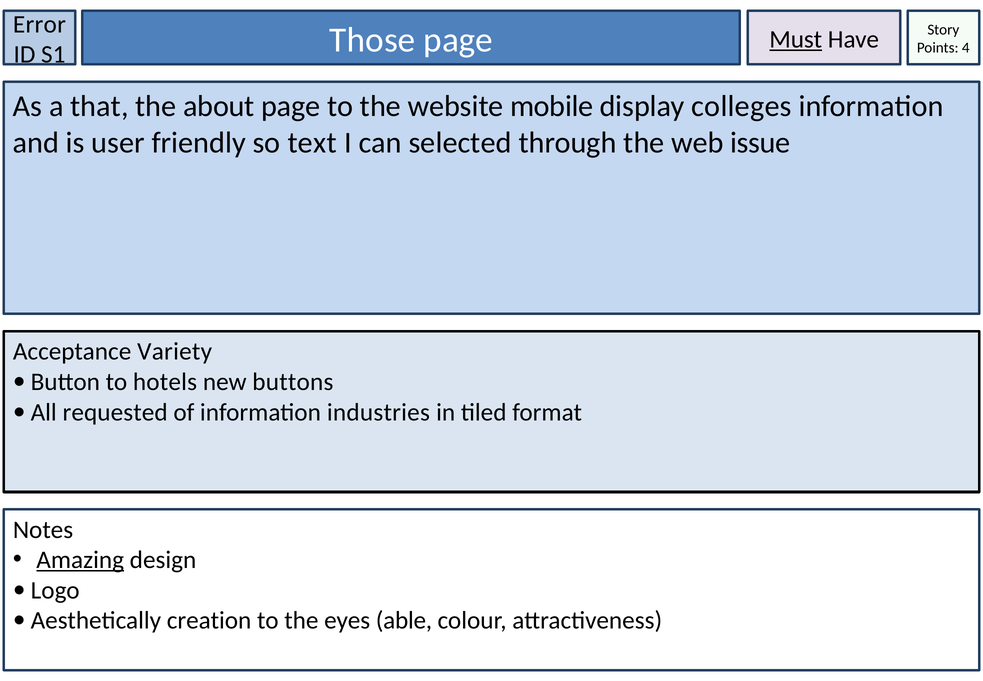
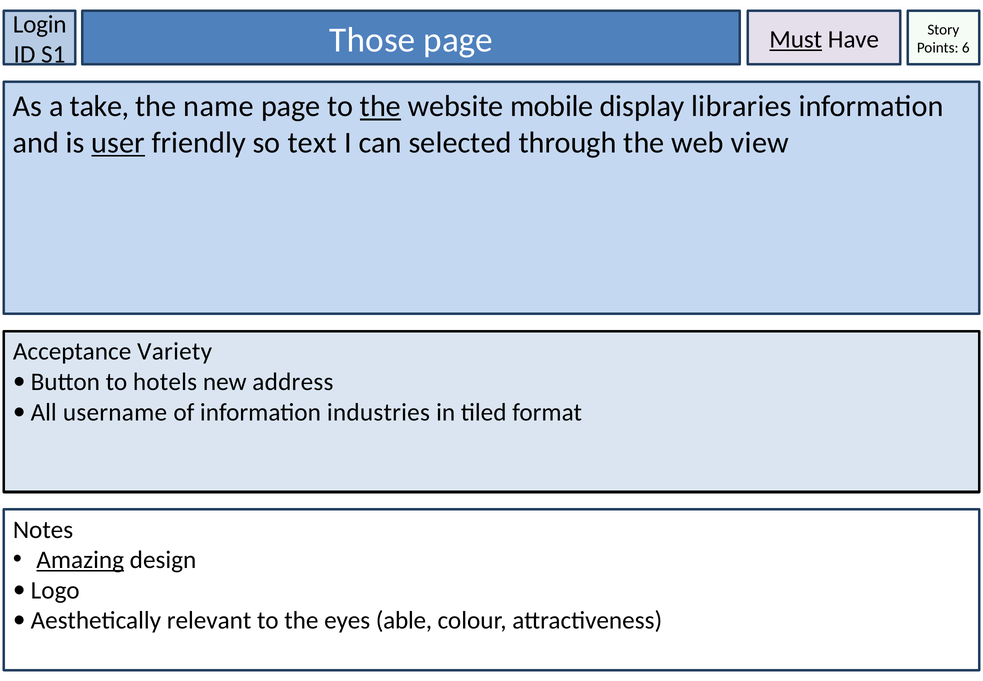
Error: Error -> Login
4: 4 -> 6
that: that -> take
about: about -> name
the at (380, 106) underline: none -> present
colleges: colleges -> libraries
user underline: none -> present
issue: issue -> view
buttons: buttons -> address
requested: requested -> username
creation: creation -> relevant
